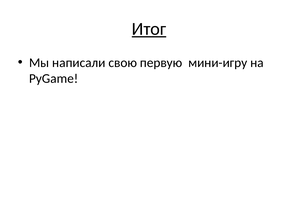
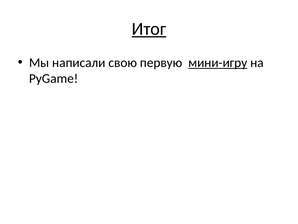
мини-игру underline: none -> present
